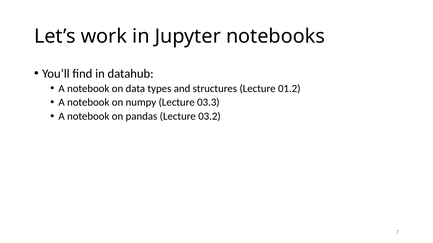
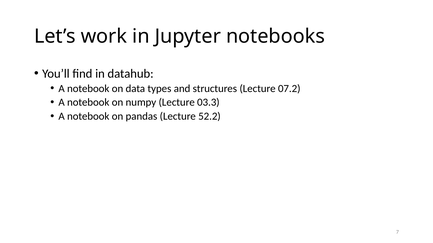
01.2: 01.2 -> 07.2
03.2: 03.2 -> 52.2
